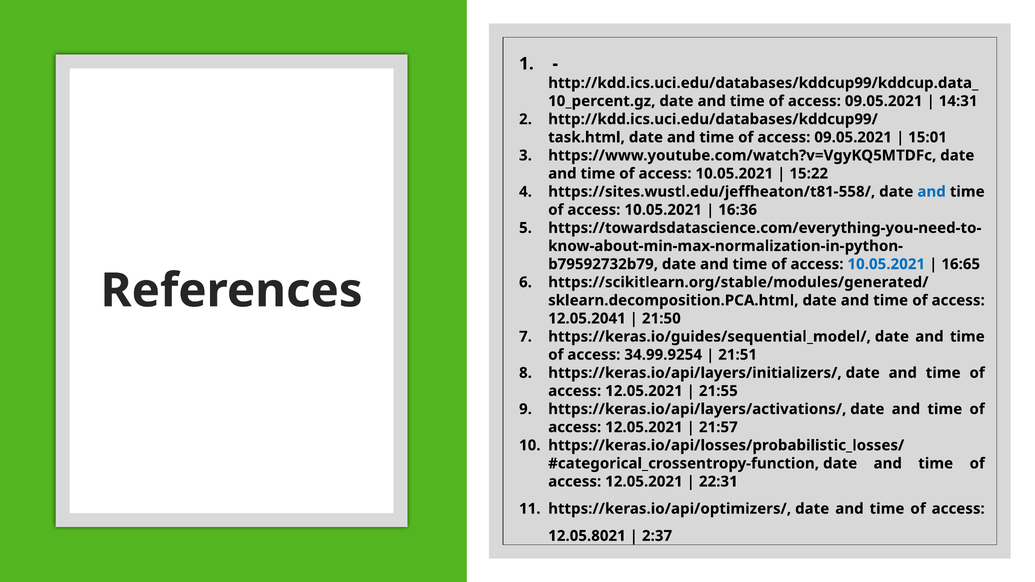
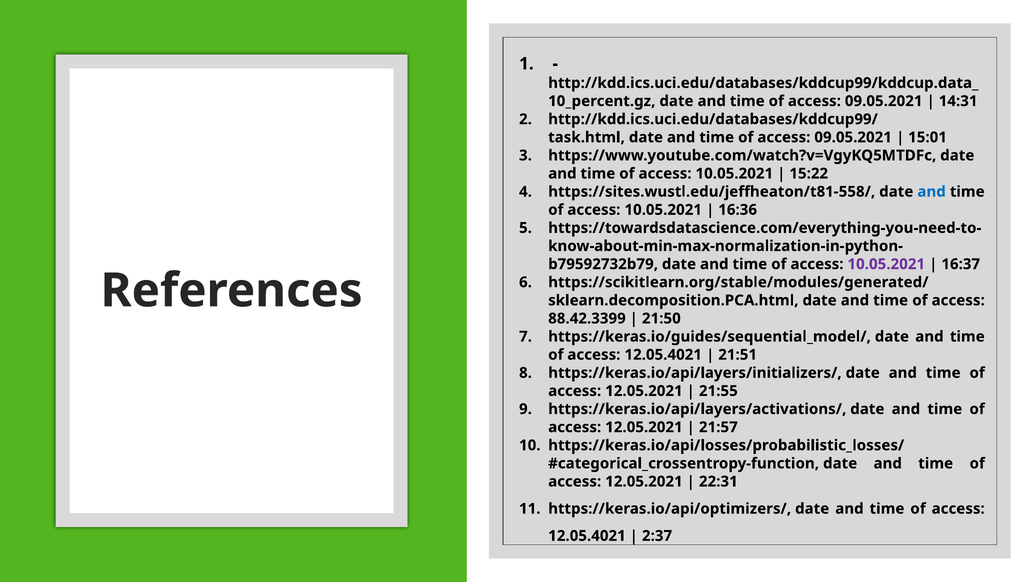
10.05.2021 at (886, 264) colour: blue -> purple
16:65: 16:65 -> 16:37
12.05.2041: 12.05.2041 -> 88.42.3399
34.99.9254 at (663, 355): 34.99.9254 -> 12.05.4021
12.05.8021 at (587, 536): 12.05.8021 -> 12.05.4021
